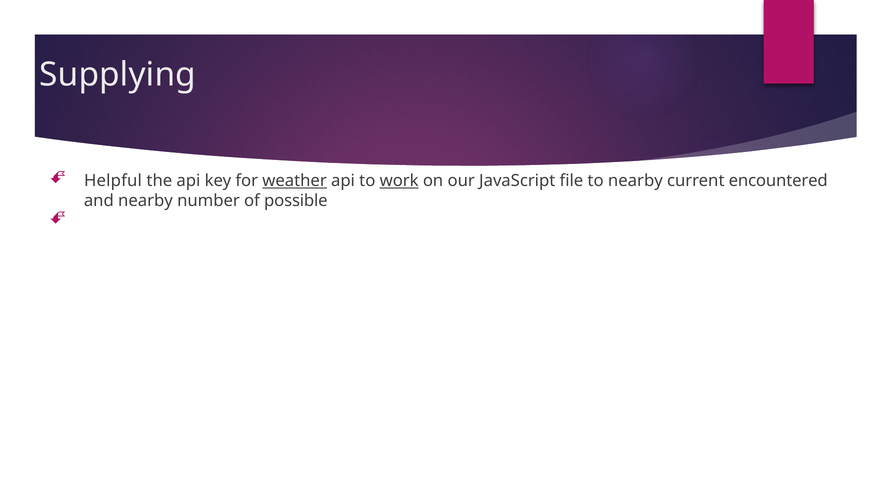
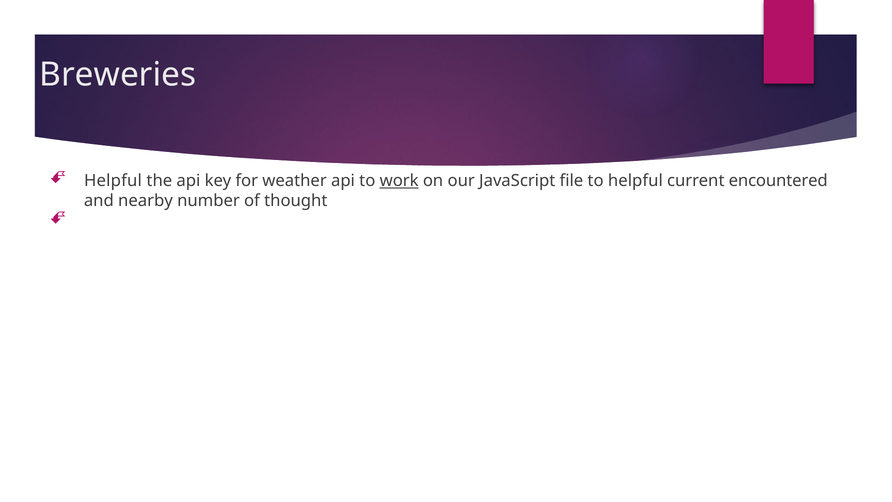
Supplying: Supplying -> Breweries
weather underline: present -> none
to nearby: nearby -> helpful
possible: possible -> thought
